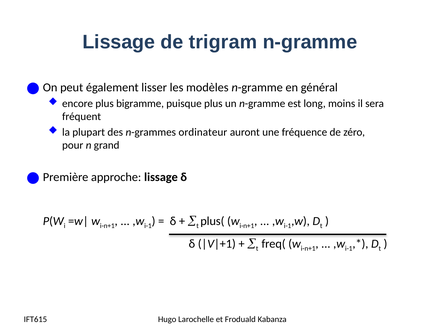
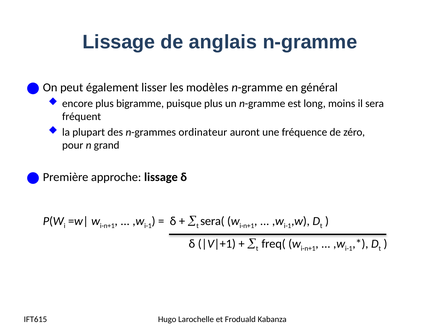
trigram: trigram -> anglais
plus(: plus( -> sera(
